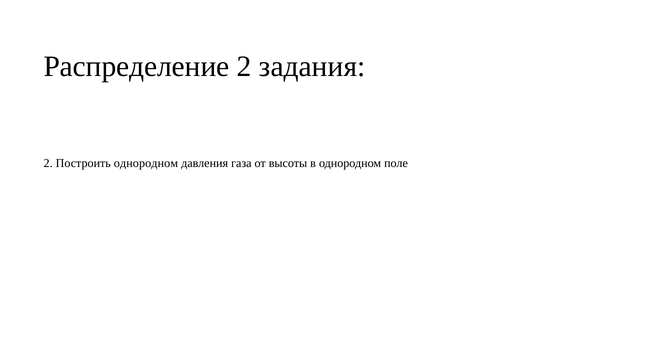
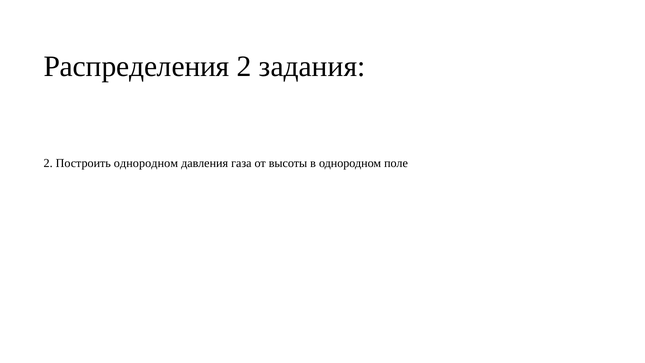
Распределение: Распределение -> Распределения
